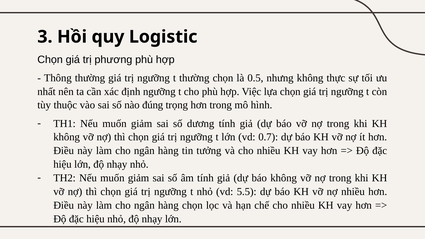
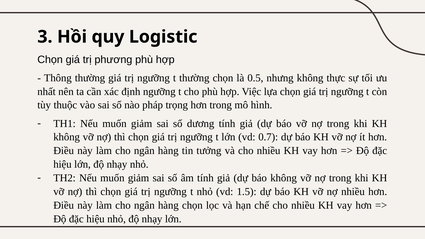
đúng: đúng -> pháp
5.5: 5.5 -> 1.5
